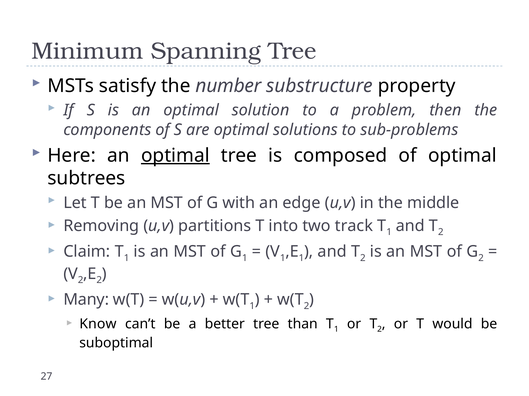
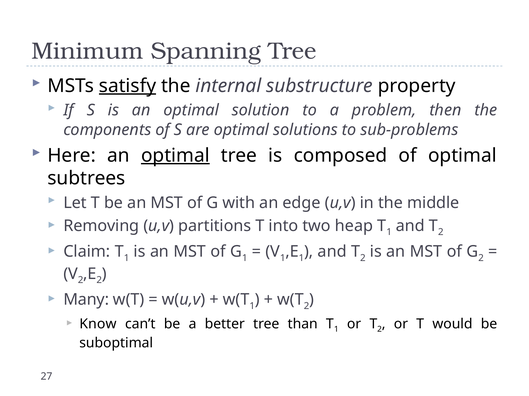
satisfy underline: none -> present
number: number -> internal
track: track -> heap
